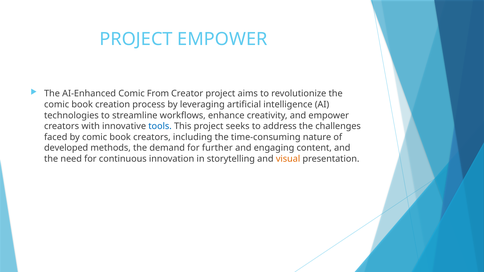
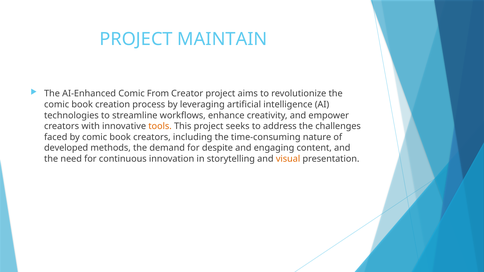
PROJECT EMPOWER: EMPOWER -> MAINTAIN
tools colour: blue -> orange
further: further -> despite
